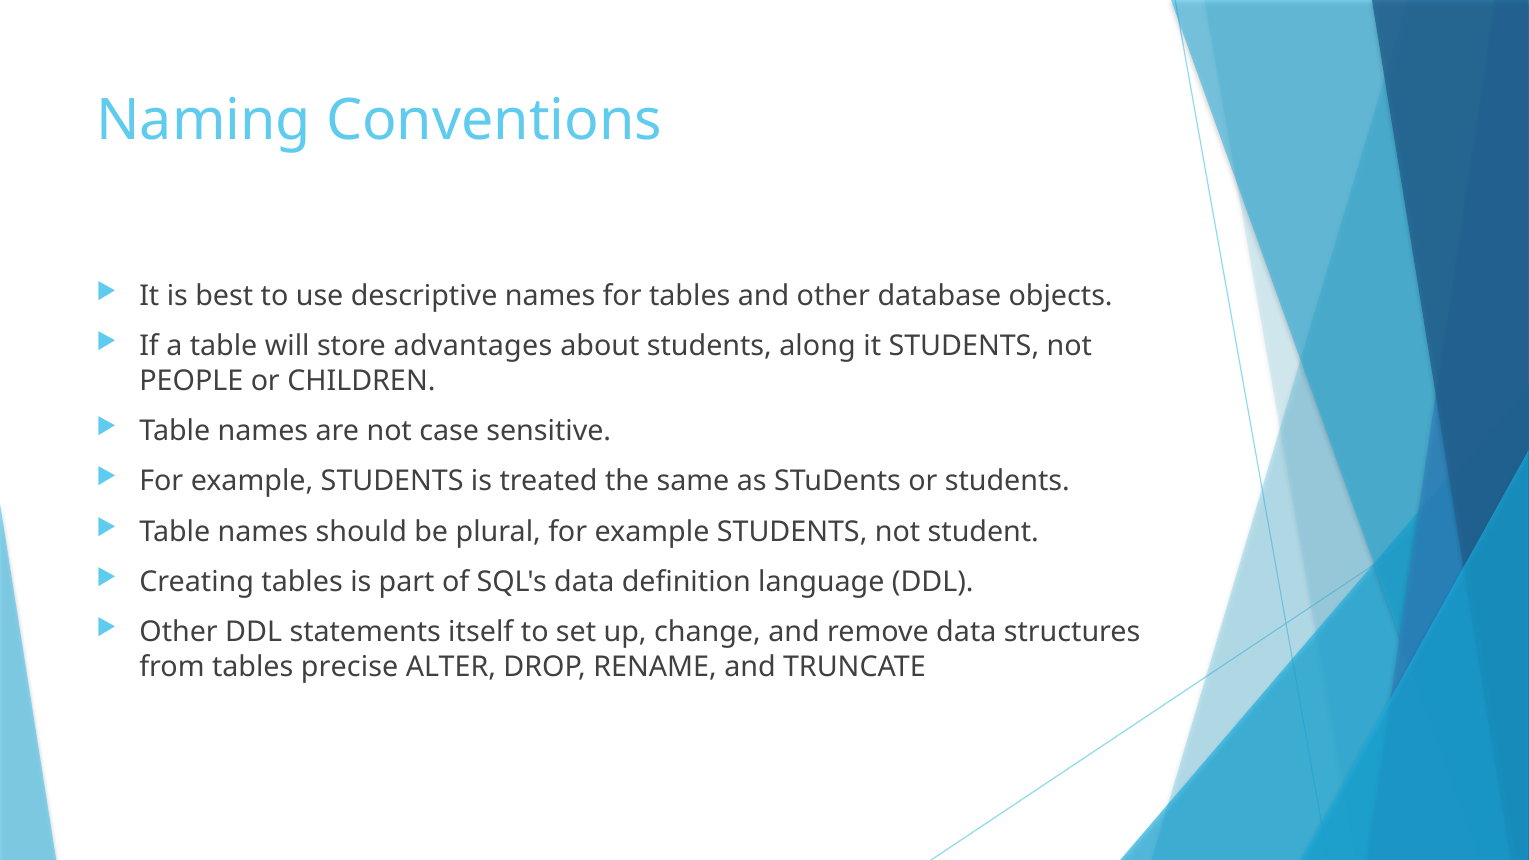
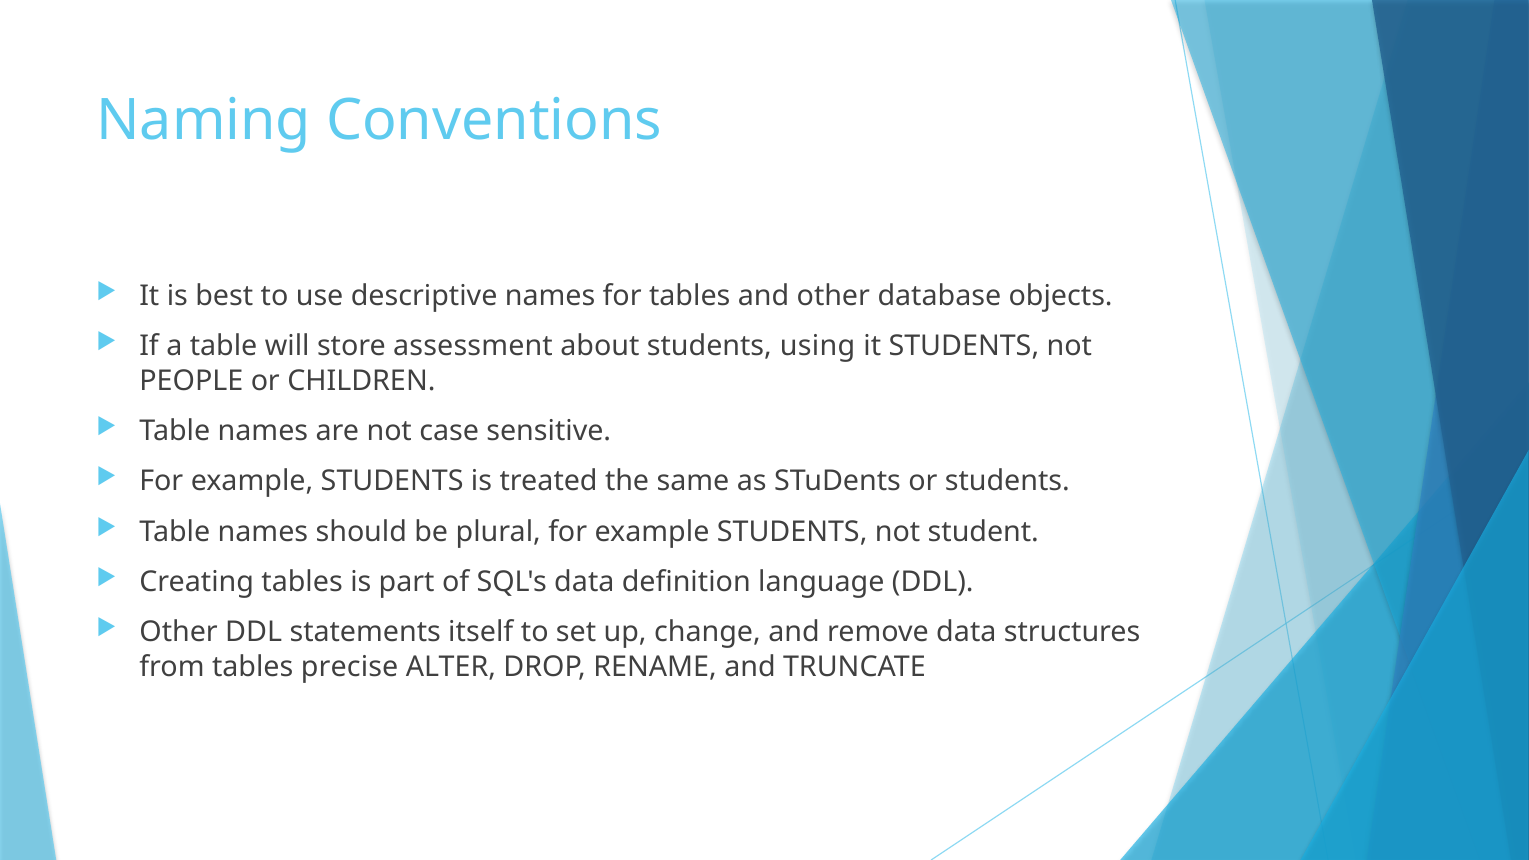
advantages: advantages -> assessment
along: along -> using
